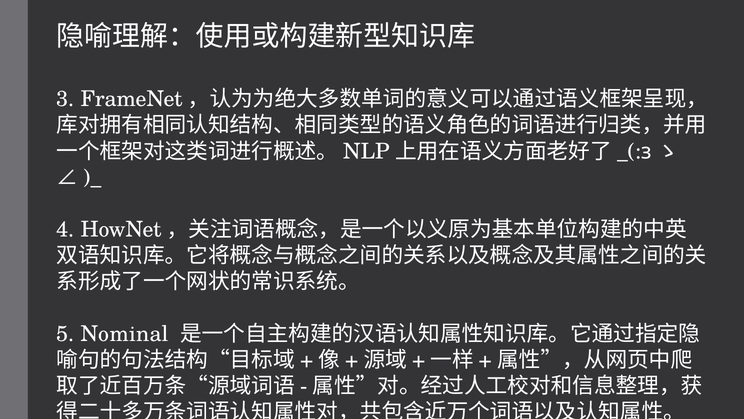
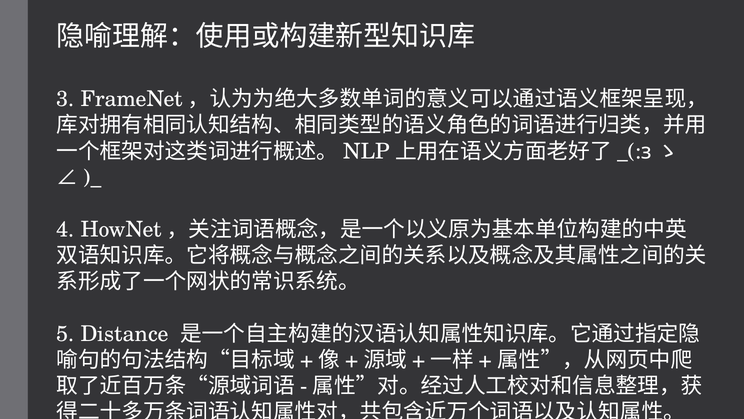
Nominal: Nominal -> Distance
